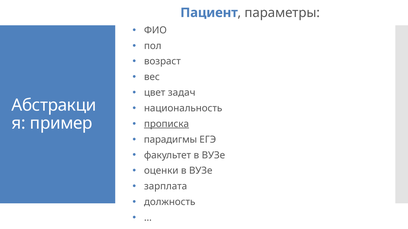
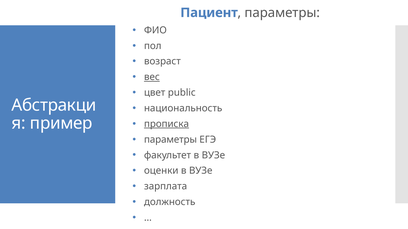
вес underline: none -> present
задач: задач -> public
парадигмы at (170, 140): парадигмы -> параметры
